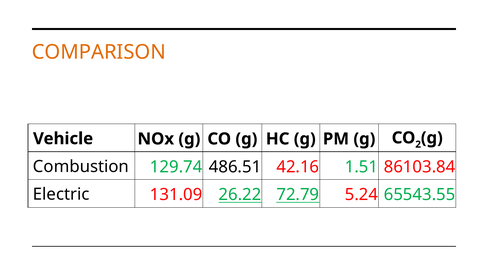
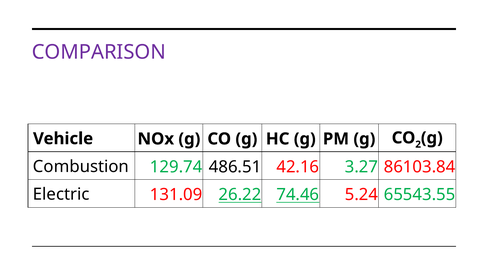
COMPARISON colour: orange -> purple
1.51: 1.51 -> 3.27
72.79: 72.79 -> 74.46
